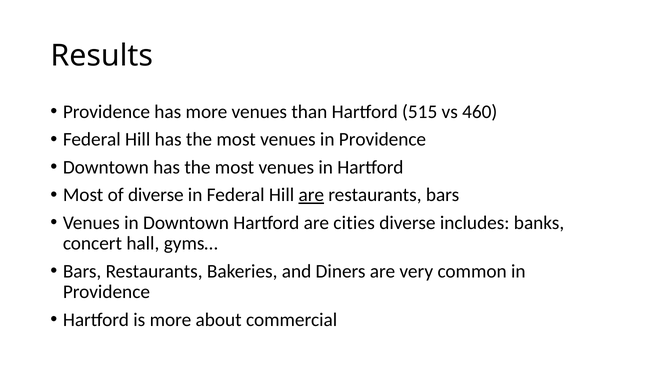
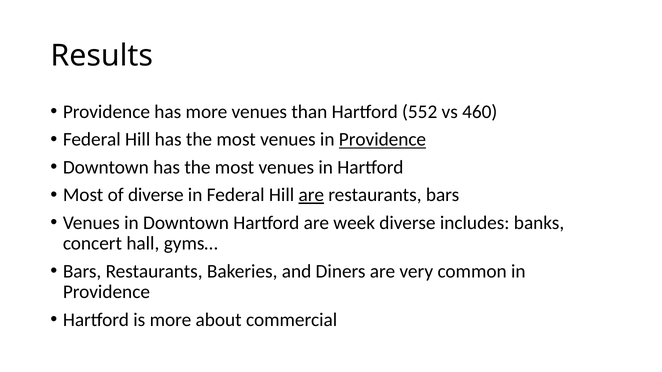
515: 515 -> 552
Providence at (382, 140) underline: none -> present
cities: cities -> week
